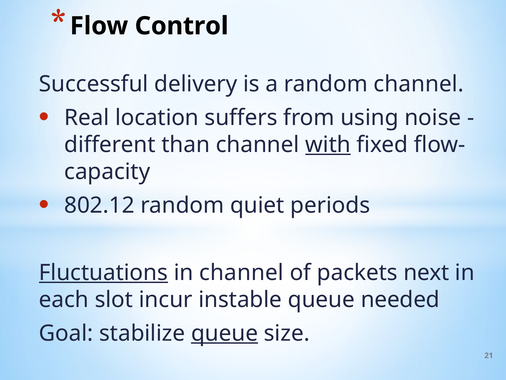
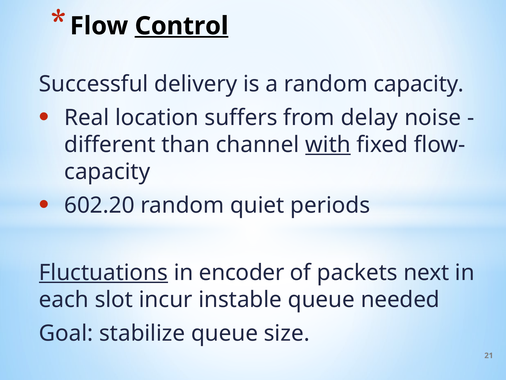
Control underline: none -> present
random channel: channel -> capacity
using: using -> delay
802.12: 802.12 -> 602.20
in channel: channel -> encoder
queue at (225, 333) underline: present -> none
